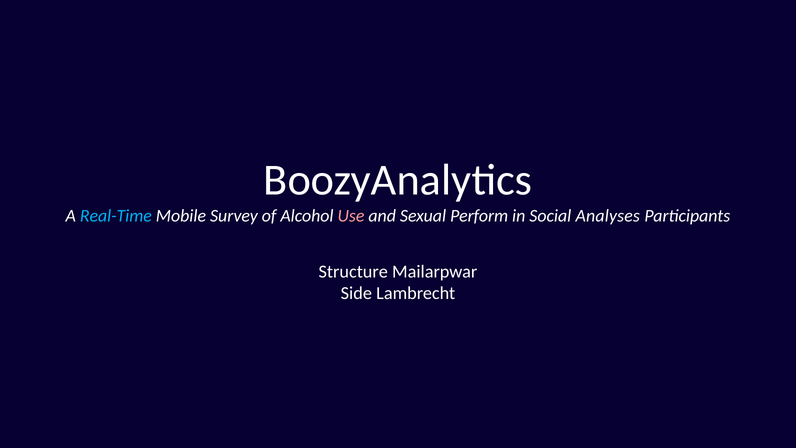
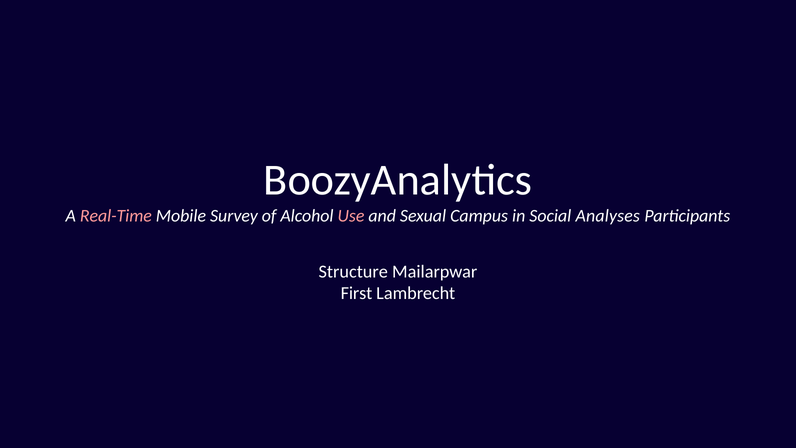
Real-Time colour: light blue -> pink
Perform: Perform -> Campus
Side: Side -> First
